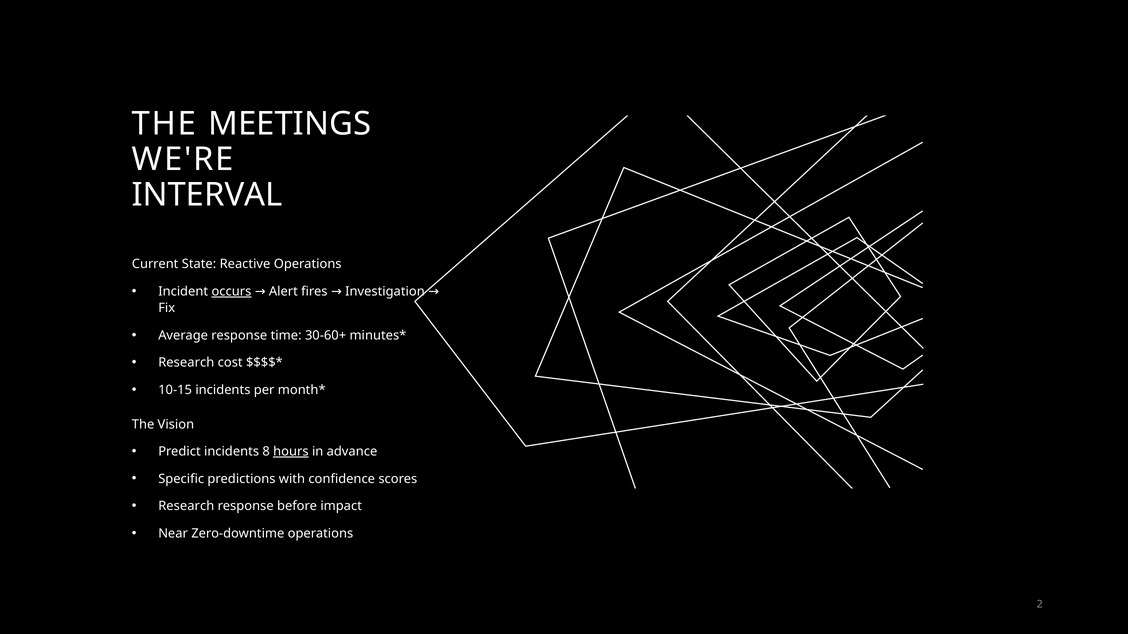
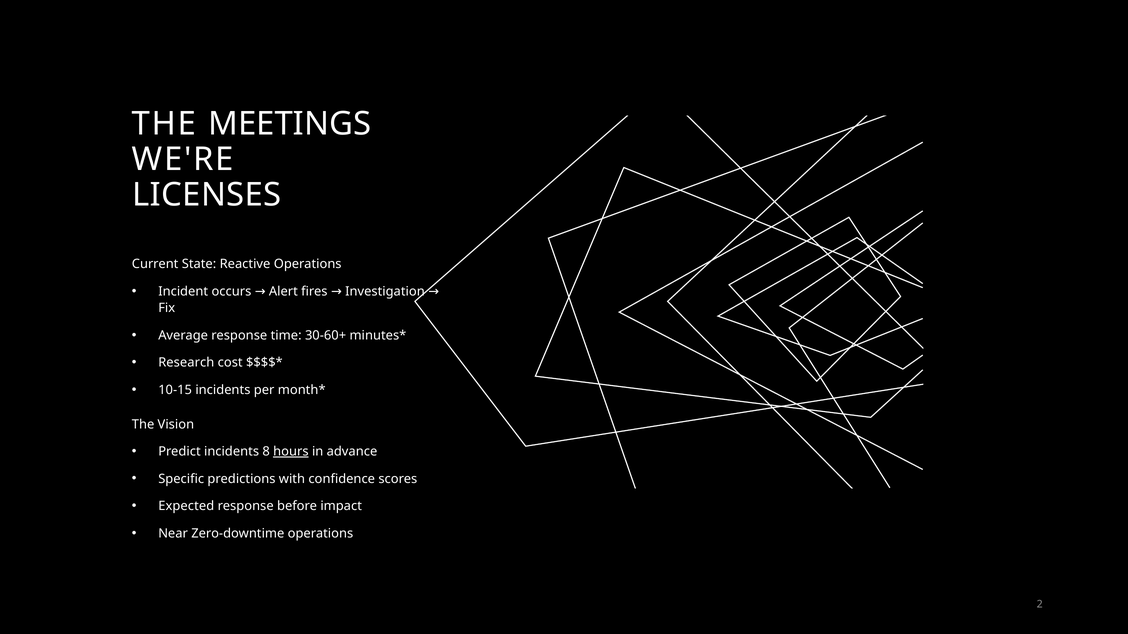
INTERVAL: INTERVAL -> LICENSES
occurs underline: present -> none
Research at (186, 507): Research -> Expected
